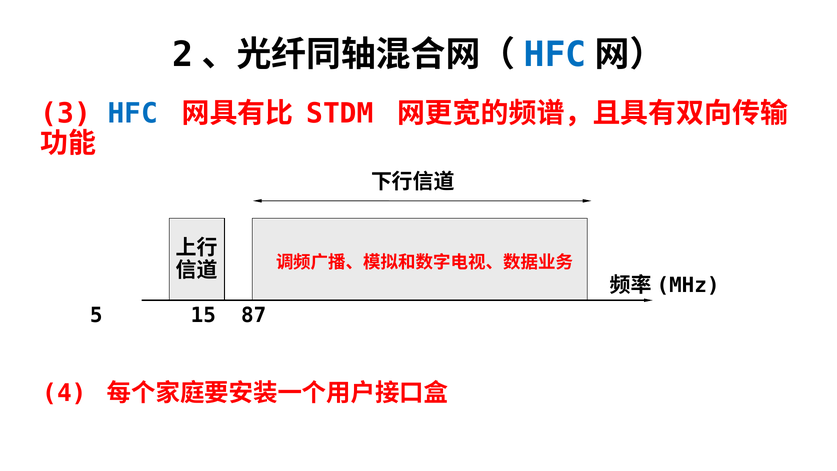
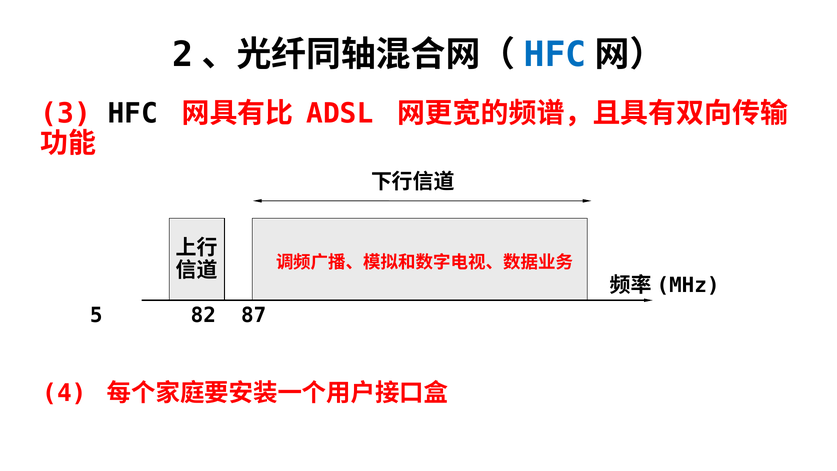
HFC at (133, 113) colour: blue -> black
STDM: STDM -> ADSL
15: 15 -> 82
